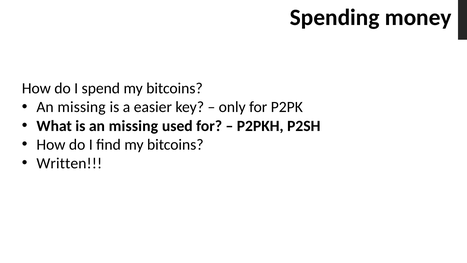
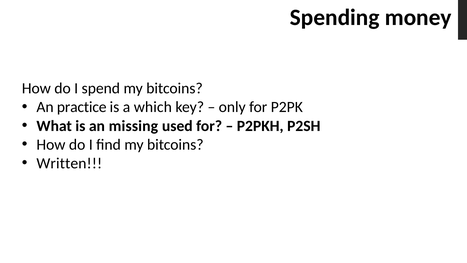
missing at (82, 107): missing -> practice
easier: easier -> which
